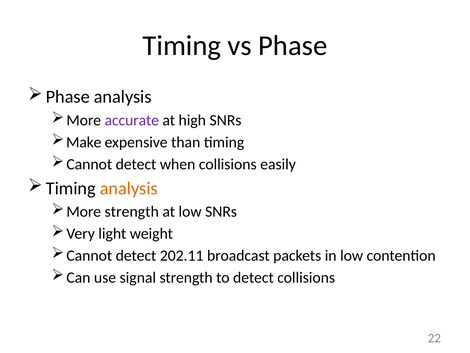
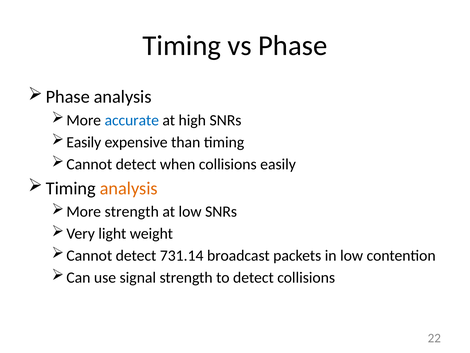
accurate colour: purple -> blue
Make at (84, 142): Make -> Easily
202.11: 202.11 -> 731.14
